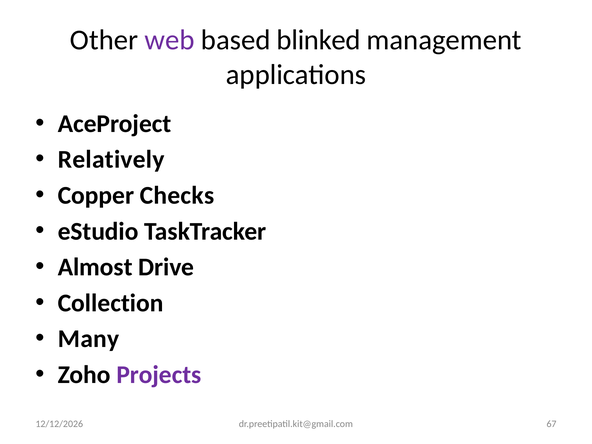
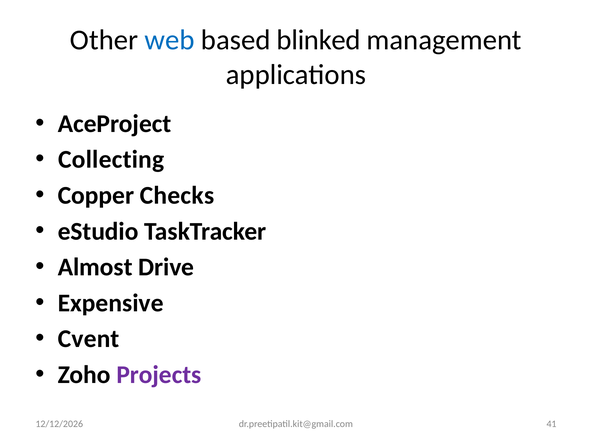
web colour: purple -> blue
Relatively: Relatively -> Collecting
Collection: Collection -> Expensive
Many: Many -> Cvent
67: 67 -> 41
